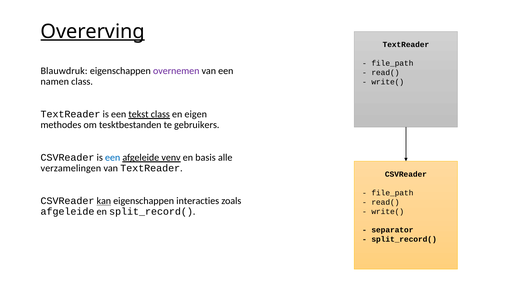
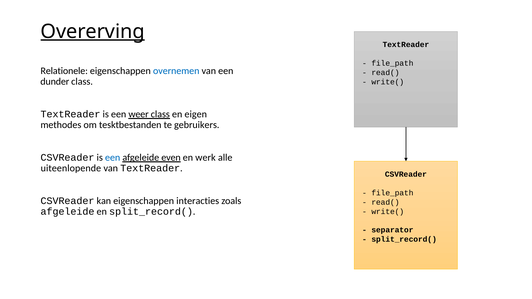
Blauwdruk: Blauwdruk -> Relationele
overnemen colour: purple -> blue
namen: namen -> dunder
tekst: tekst -> weer
venv: venv -> even
basis: basis -> werk
verzamelingen: verzamelingen -> uiteenlopende
kan underline: present -> none
